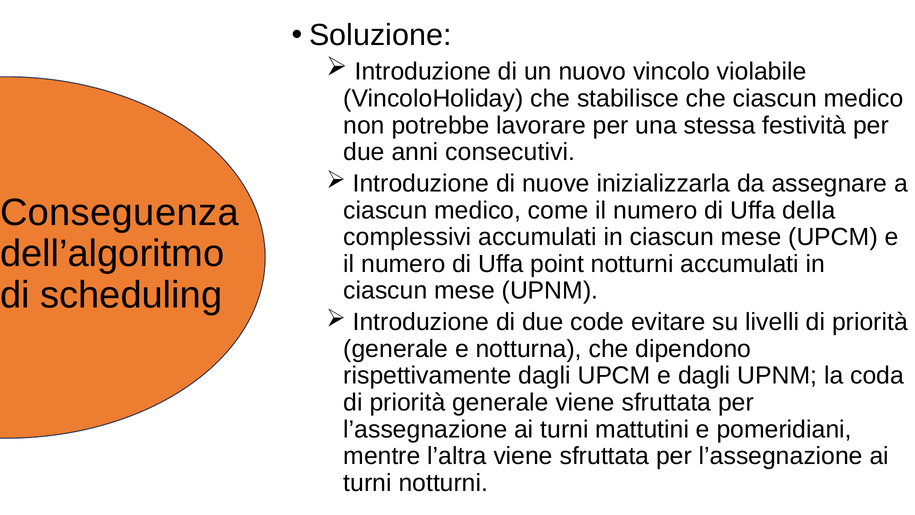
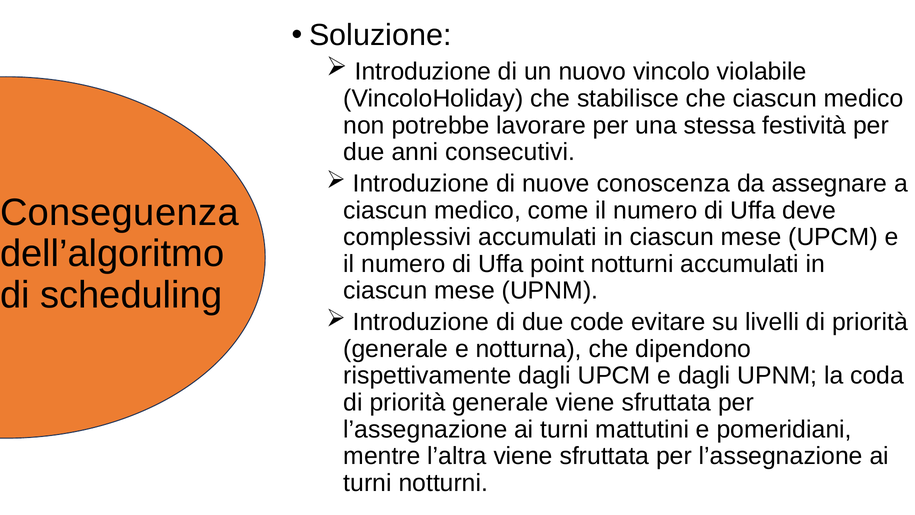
inizializzarla: inizializzarla -> conoscenza
della: della -> deve
